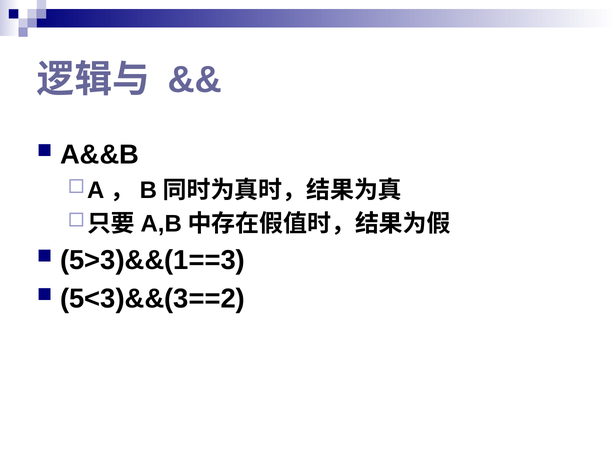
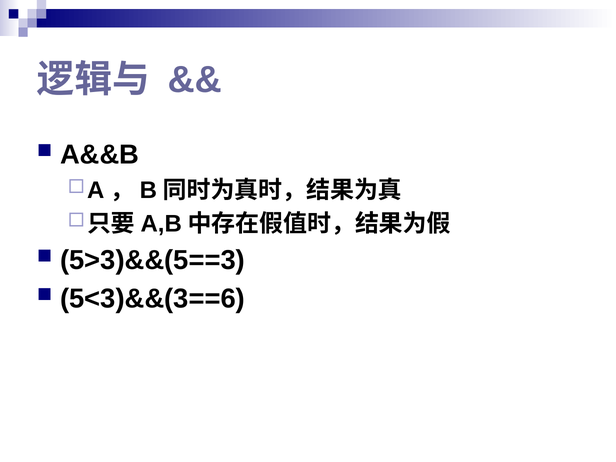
5>3)&&(1==3: 5>3)&&(1==3 -> 5>3)&&(5==3
5<3)&&(3==2: 5<3)&&(3==2 -> 5<3)&&(3==6
